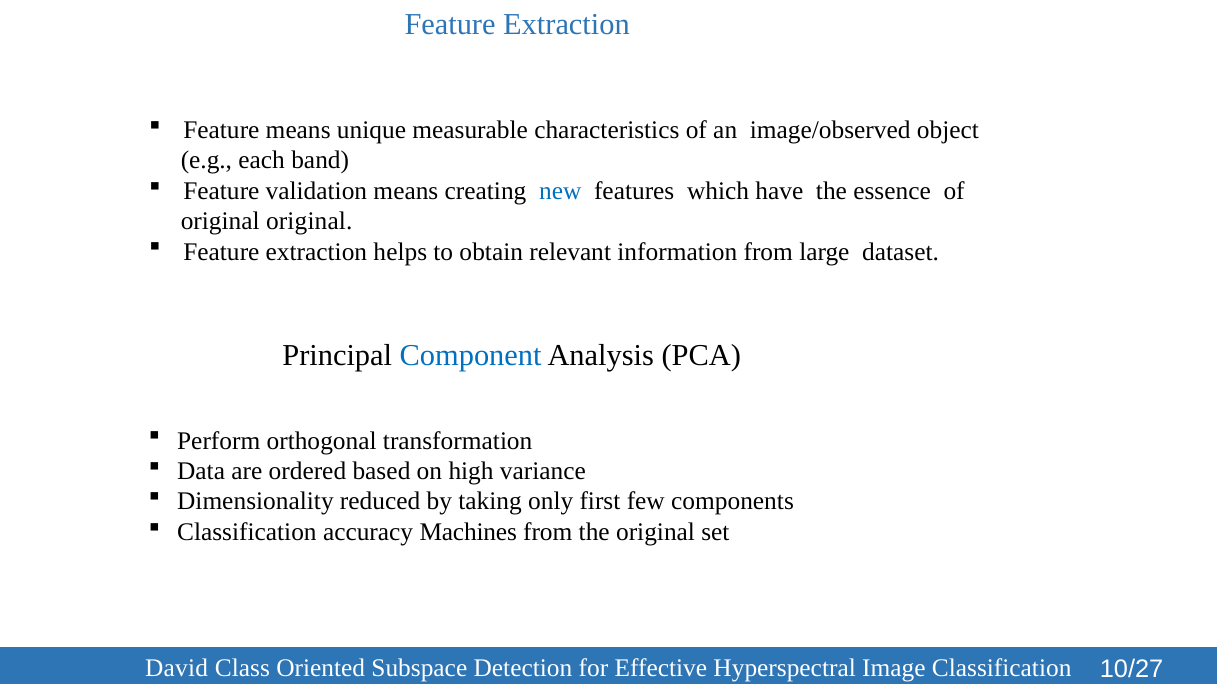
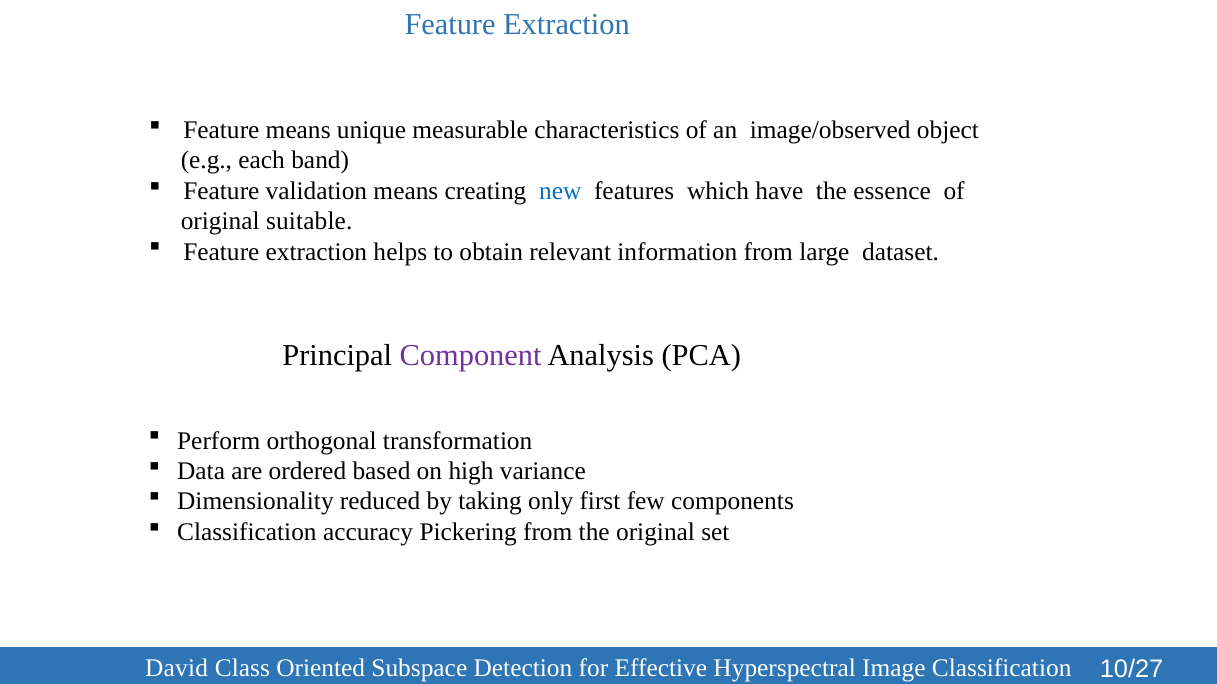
original original: original -> suitable
Component colour: blue -> purple
Machines: Machines -> Pickering
